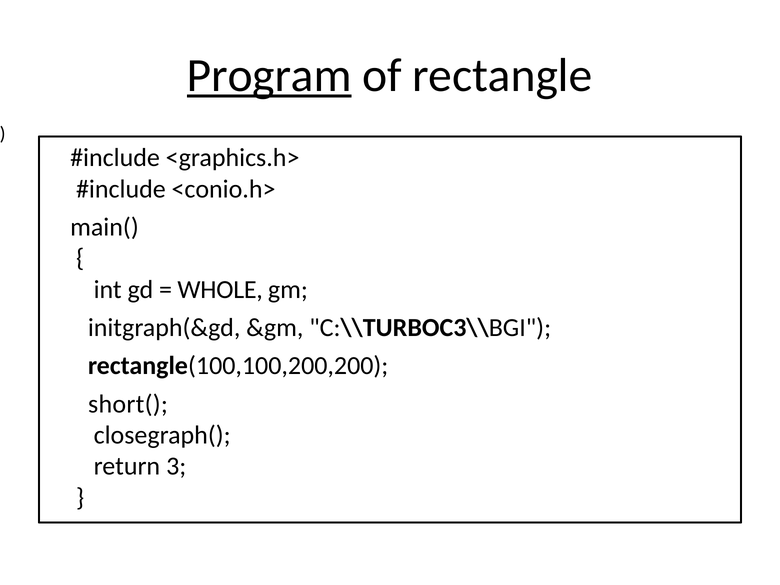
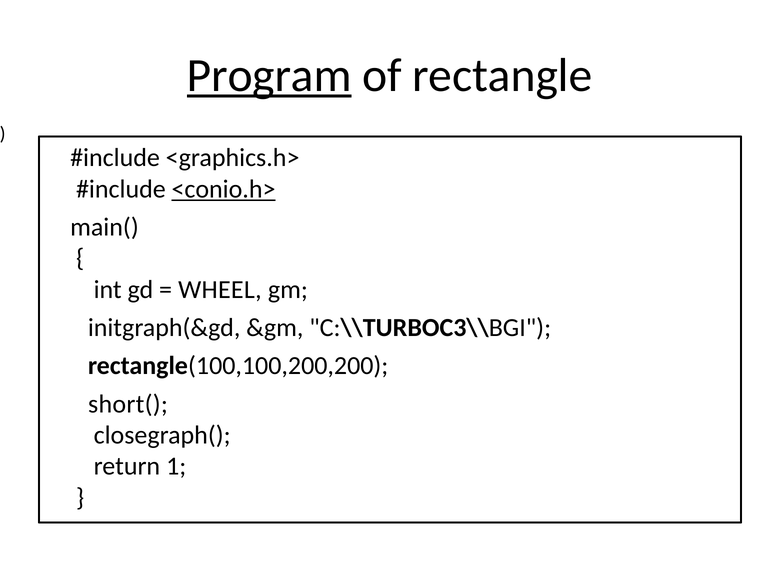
<conio.h> underline: none -> present
WHOLE: WHOLE -> WHEEL
3: 3 -> 1
